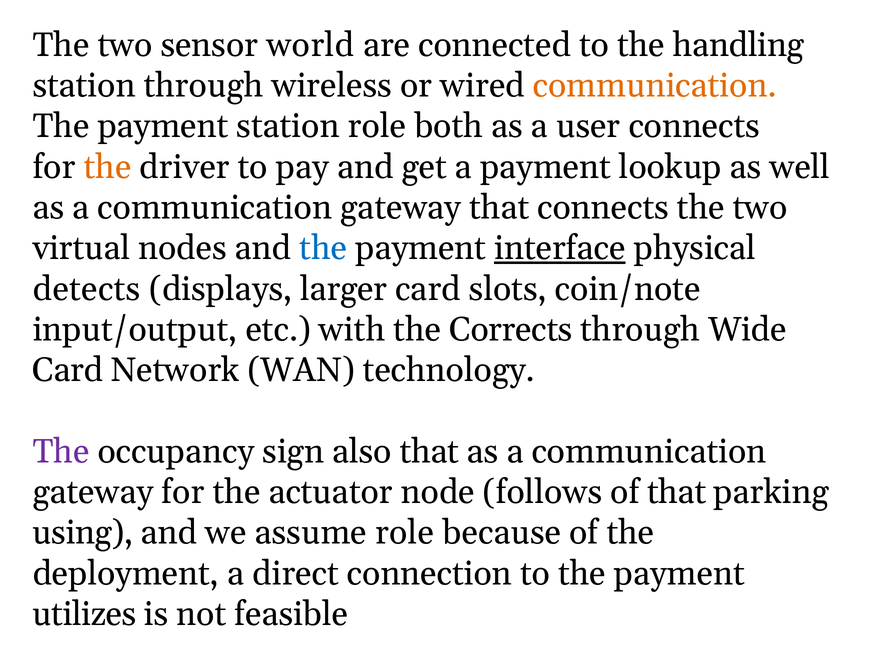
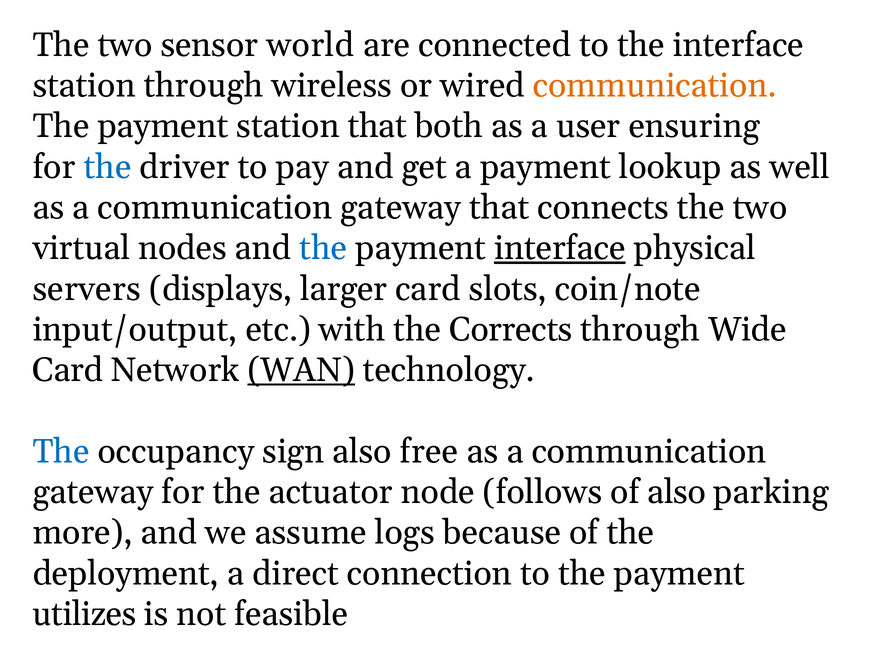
the handling: handling -> interface
station role: role -> that
user connects: connects -> ensuring
the at (108, 167) colour: orange -> blue
detects: detects -> servers
WAN underline: none -> present
The at (61, 452) colour: purple -> blue
also that: that -> free
of that: that -> also
using: using -> more
assume role: role -> logs
